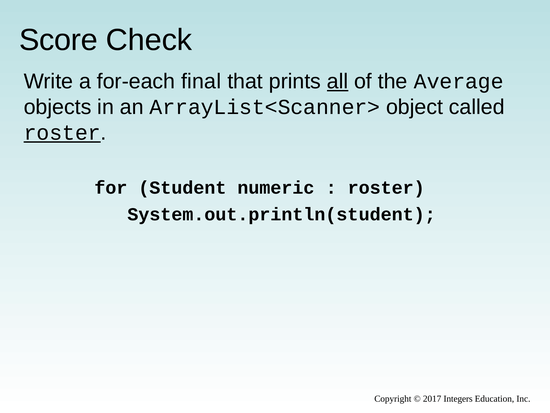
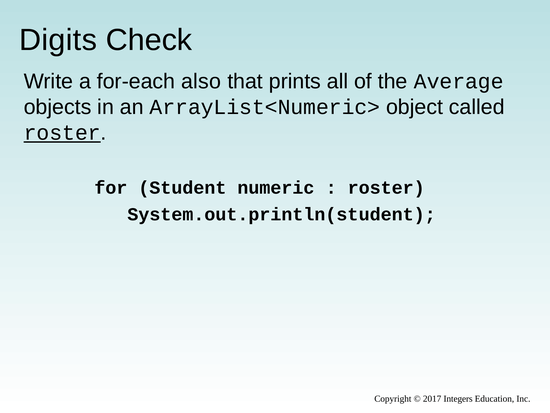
Score: Score -> Digits
final: final -> also
all underline: present -> none
ArrayList<Scanner>: ArrayList<Scanner> -> ArrayList<Numeric>
